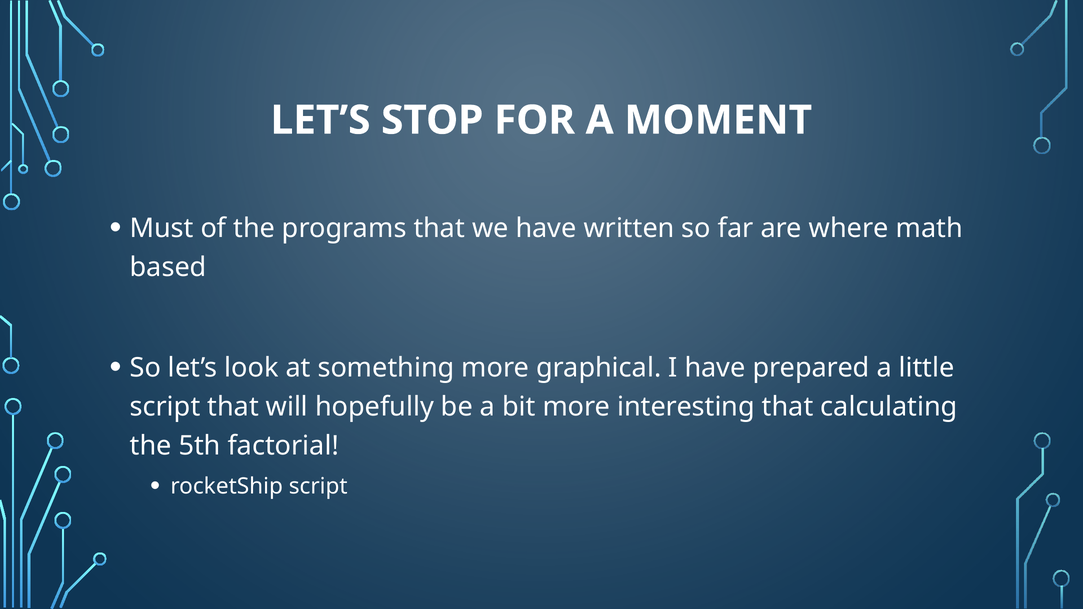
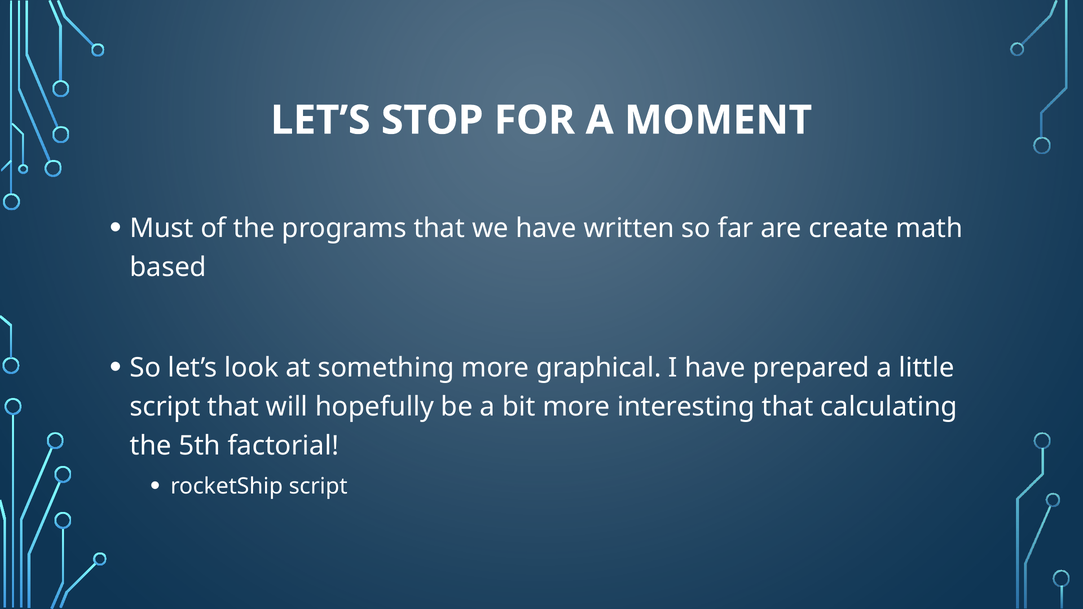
where: where -> create
